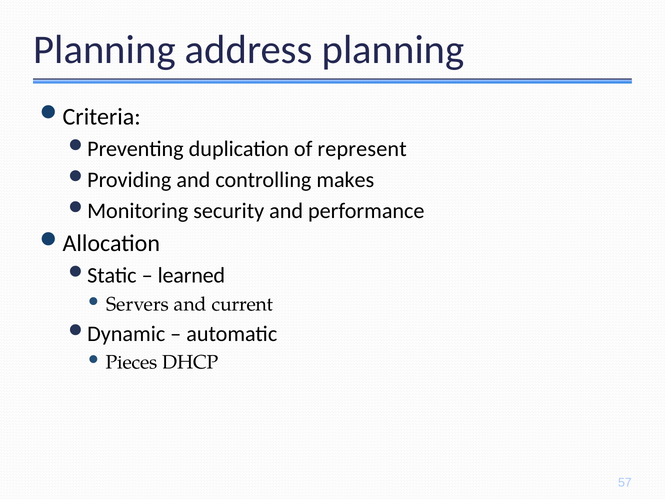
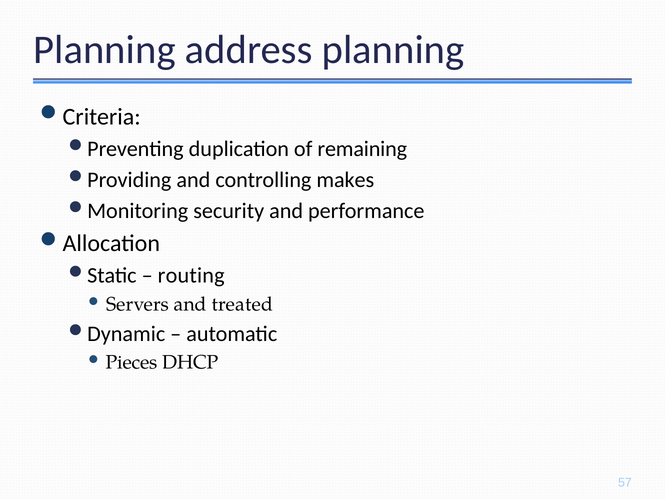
represent: represent -> remaining
learned: learned -> routing
current: current -> treated
